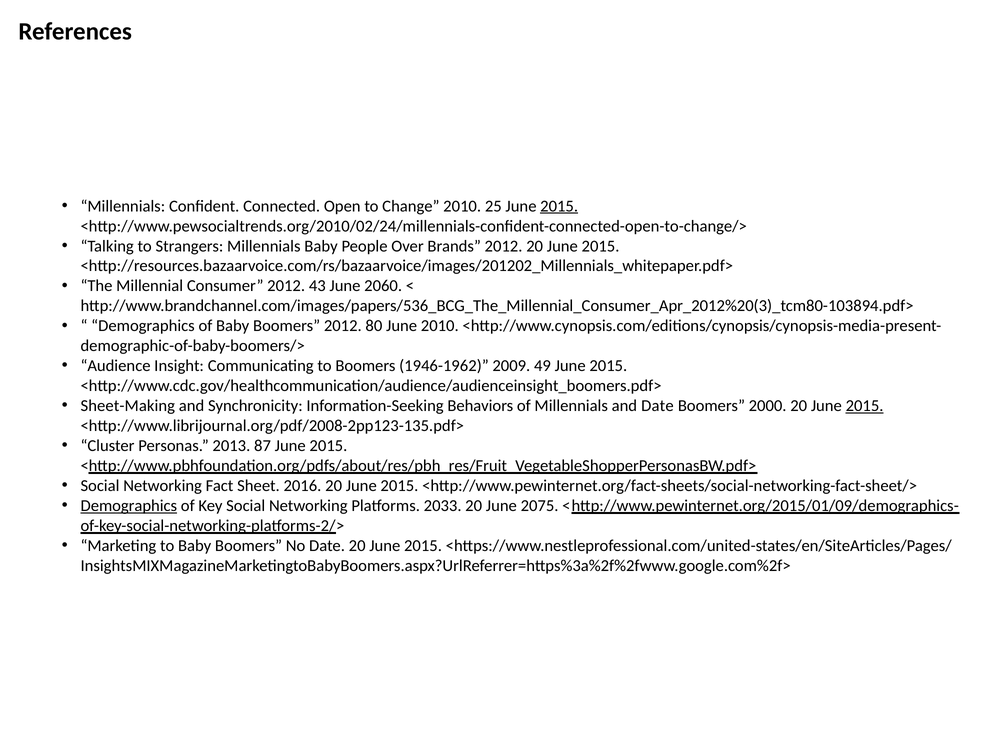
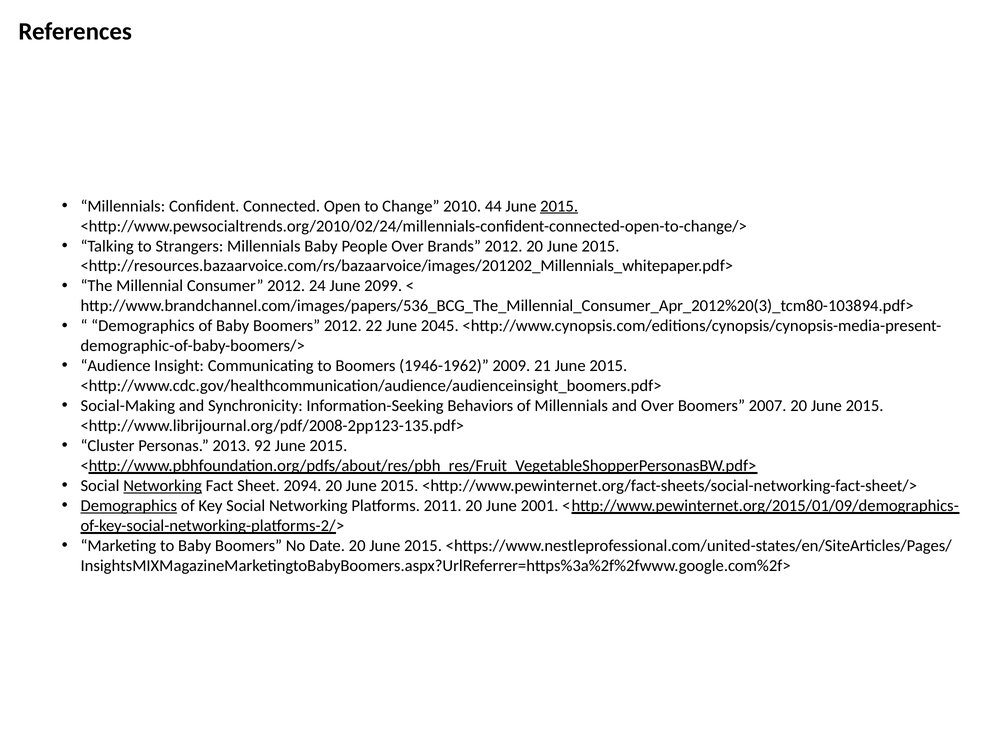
25: 25 -> 44
43: 43 -> 24
2060: 2060 -> 2099
80: 80 -> 22
June 2010: 2010 -> 2045
49: 49 -> 21
Sheet-Making: Sheet-Making -> Social-Making
and Date: Date -> Over
2000: 2000 -> 2007
2015 at (865, 406) underline: present -> none
87: 87 -> 92
Networking at (163, 486) underline: none -> present
2016: 2016 -> 2094
2033: 2033 -> 2011
2075: 2075 -> 2001
